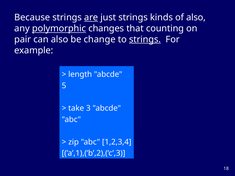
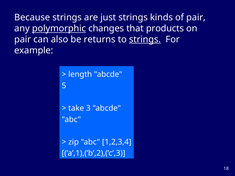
are underline: present -> none
of also: also -> pair
counting: counting -> products
change: change -> returns
